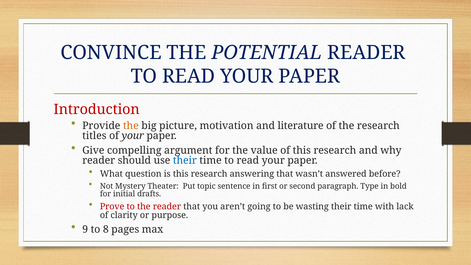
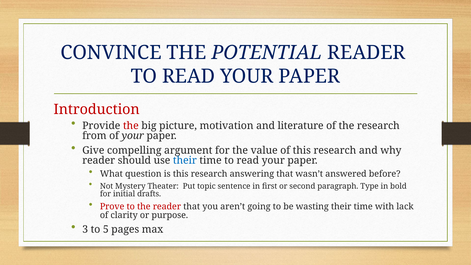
the at (131, 126) colour: orange -> red
titles: titles -> from
9: 9 -> 3
8: 8 -> 5
